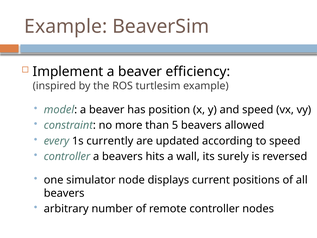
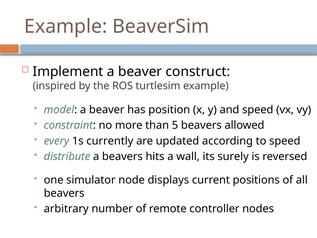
efficiency: efficiency -> construct
controller at (67, 156): controller -> distribute
